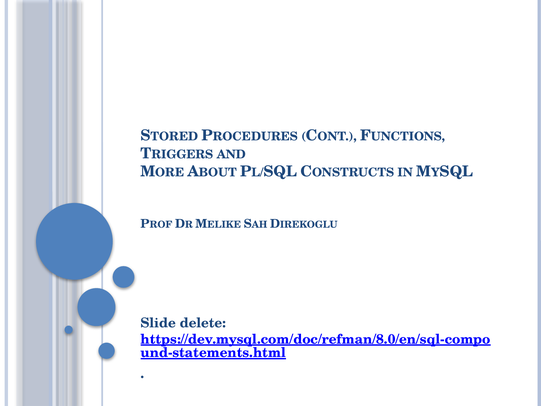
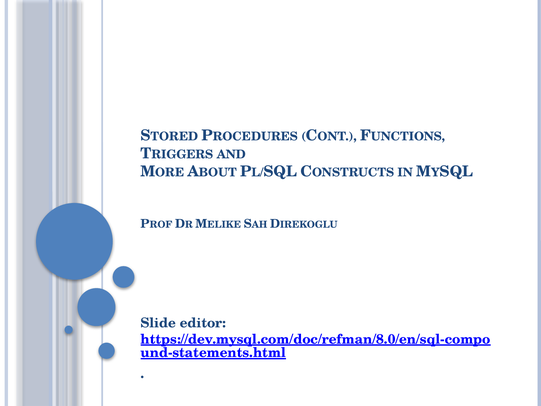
delete: delete -> editor
